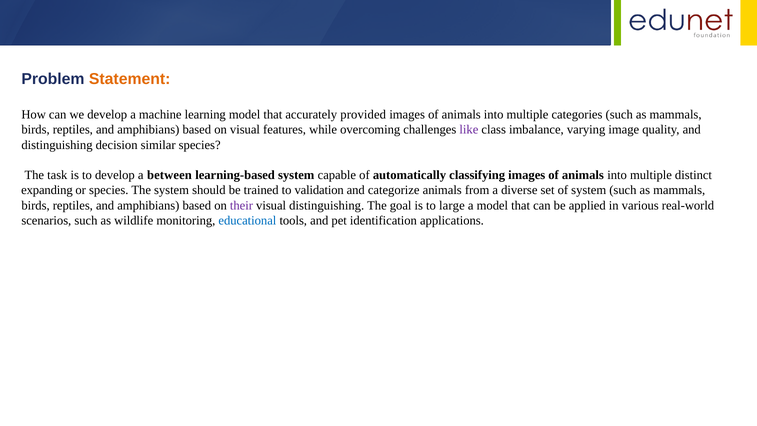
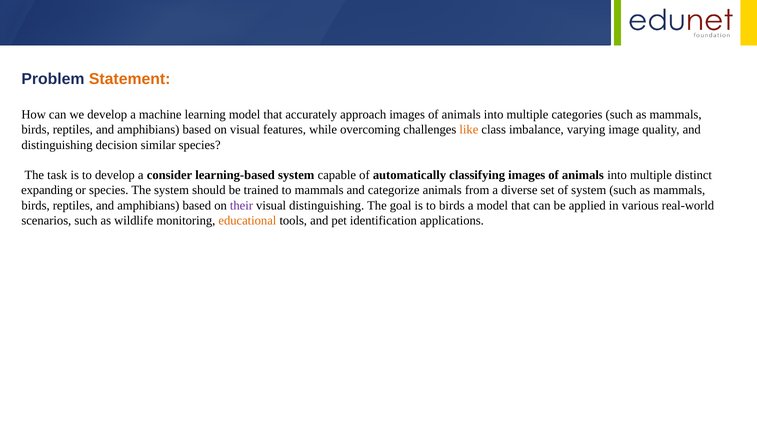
provided: provided -> approach
like colour: purple -> orange
between: between -> consider
to validation: validation -> mammals
to large: large -> birds
educational colour: blue -> orange
